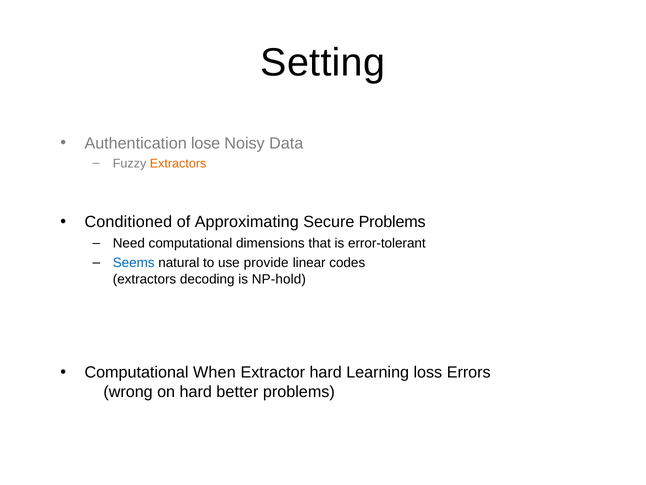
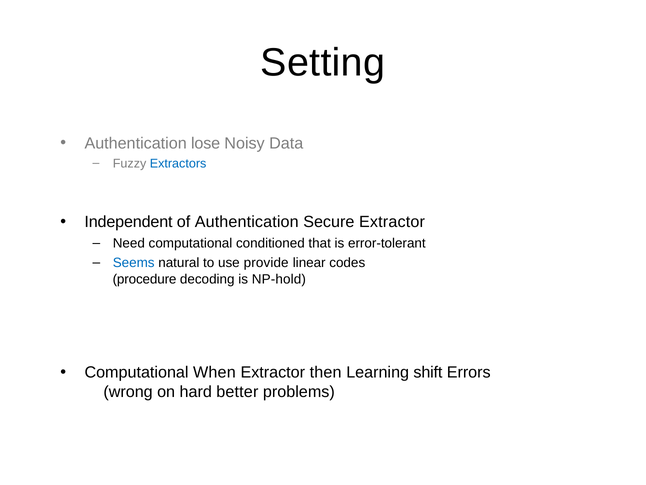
Extractors at (178, 163) colour: orange -> blue
Conditioned: Conditioned -> Independent
of Approximating: Approximating -> Authentication
Secure Problems: Problems -> Extractor
dimensions: dimensions -> conditioned
extractors at (144, 279): extractors -> procedure
Extractor hard: hard -> then
loss: loss -> shift
